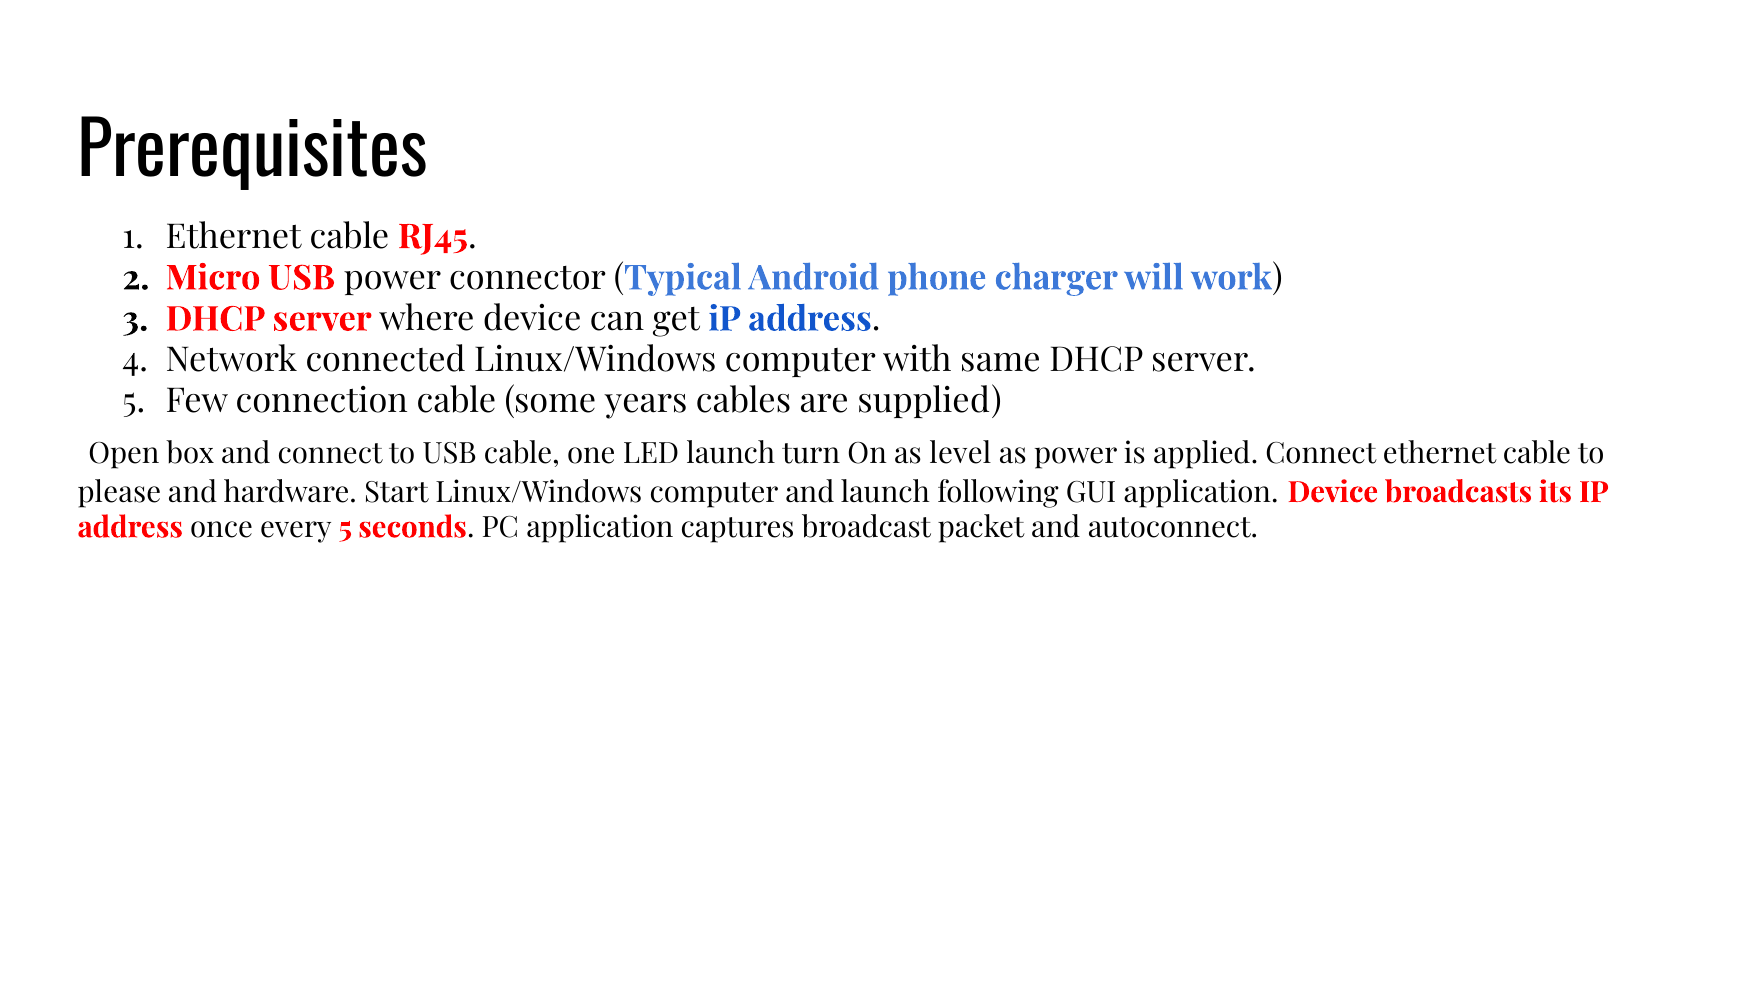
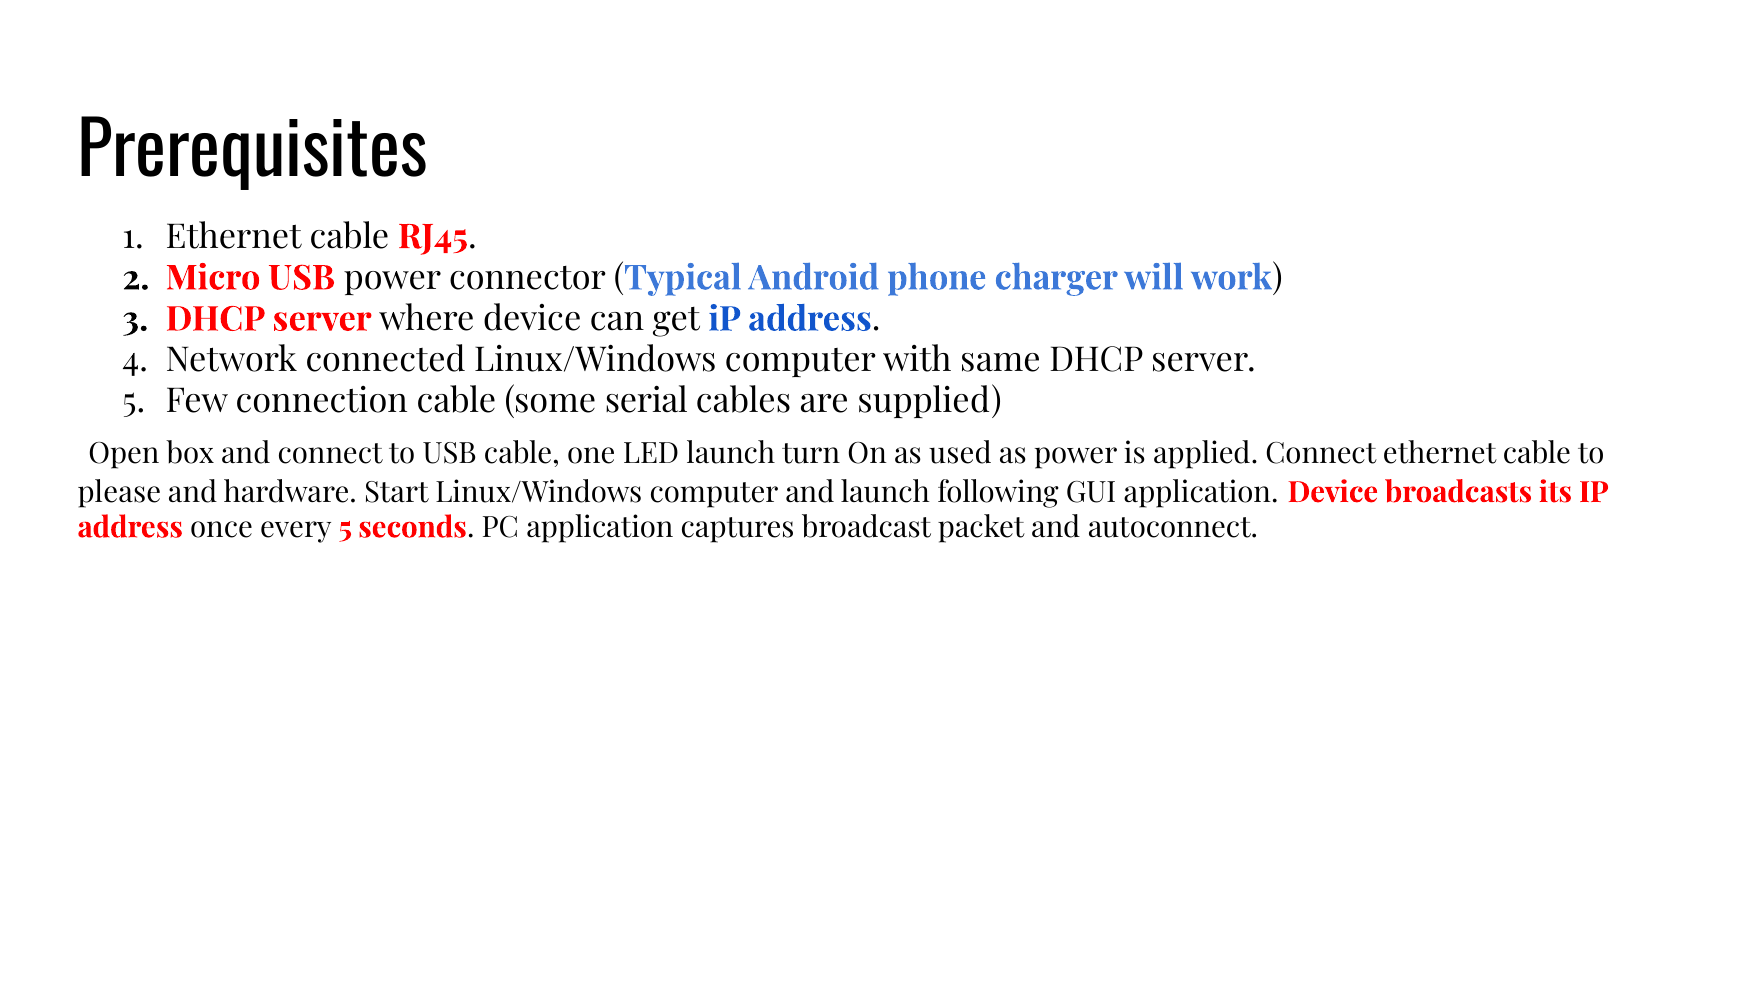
years: years -> serial
level: level -> used
